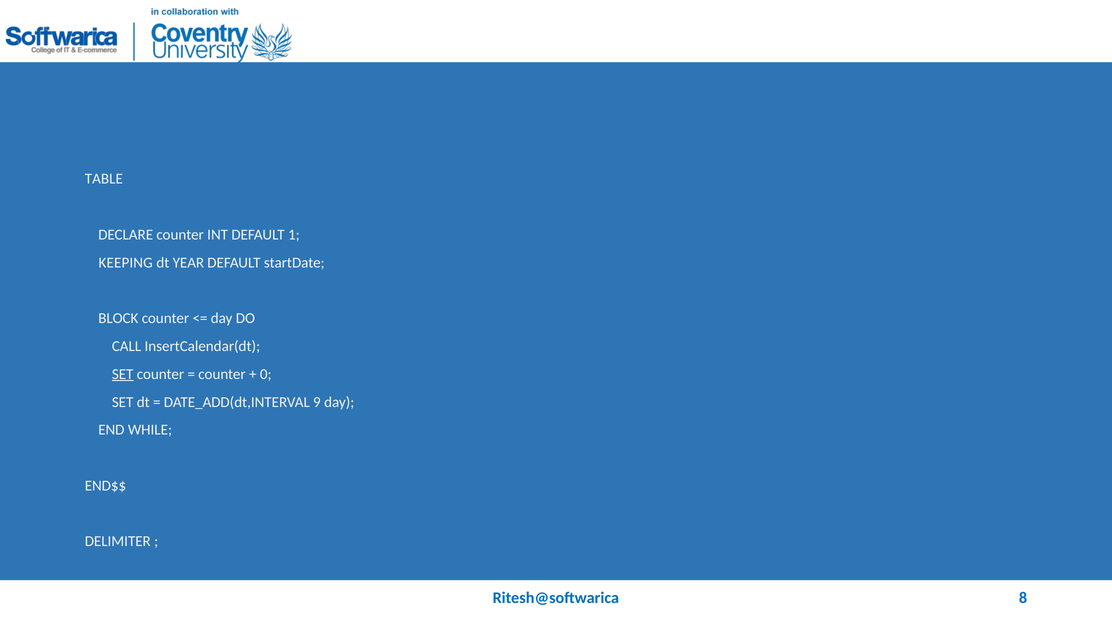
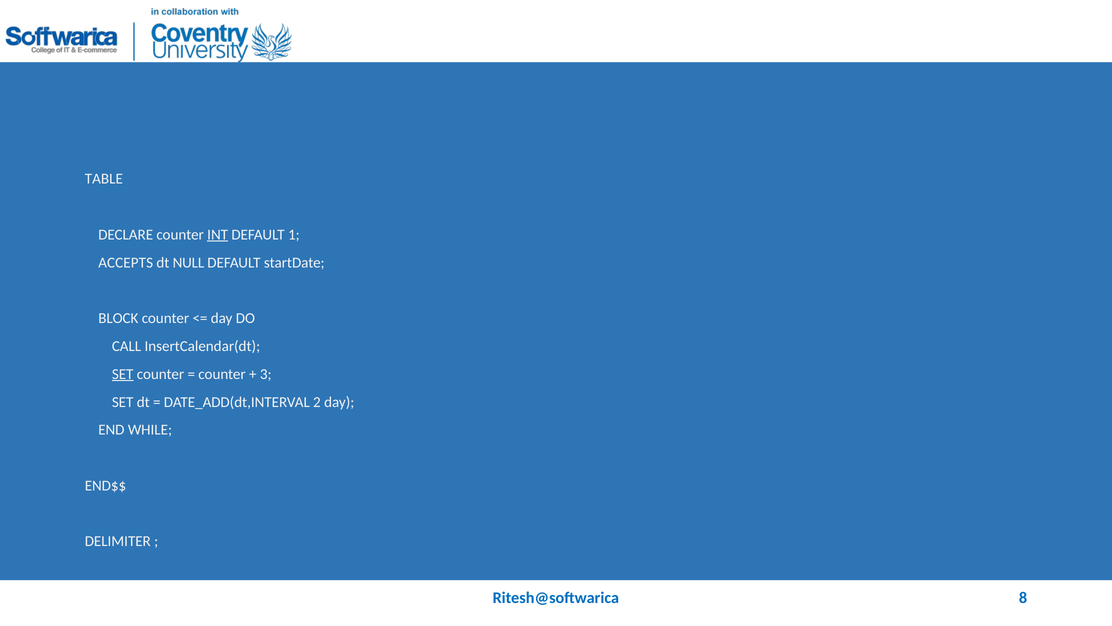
INT underline: none -> present
KEEPING: KEEPING -> ACCEPTS
YEAR: YEAR -> NULL
0: 0 -> 3
9: 9 -> 2
